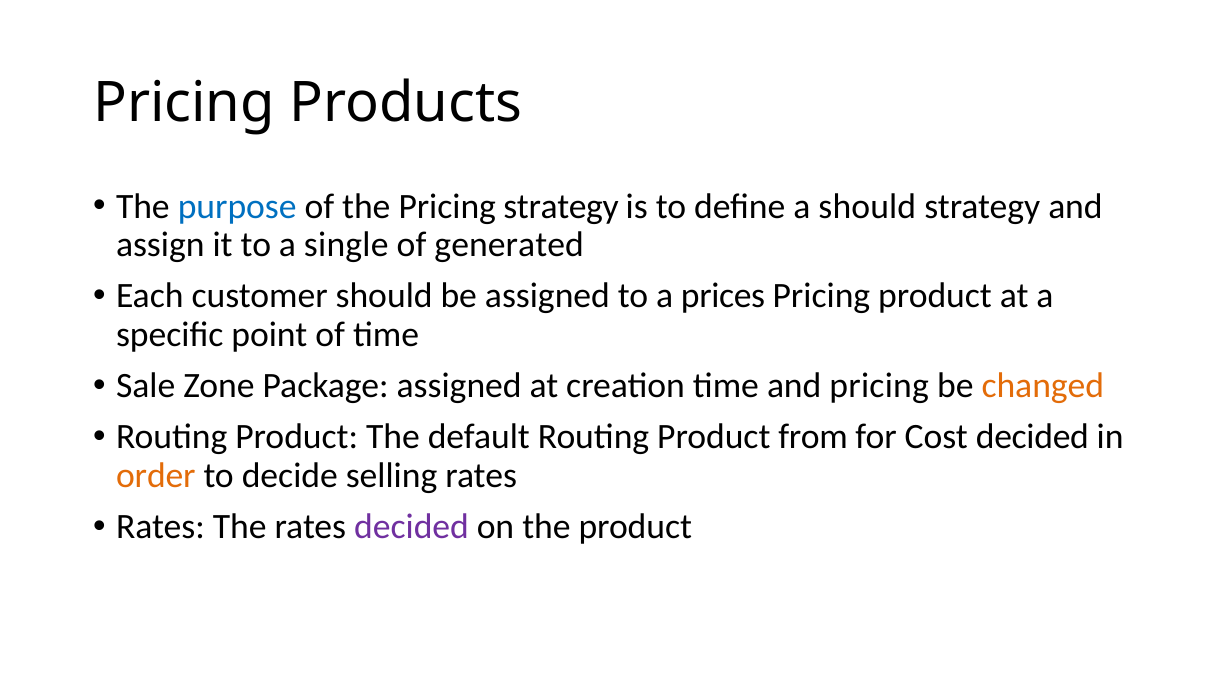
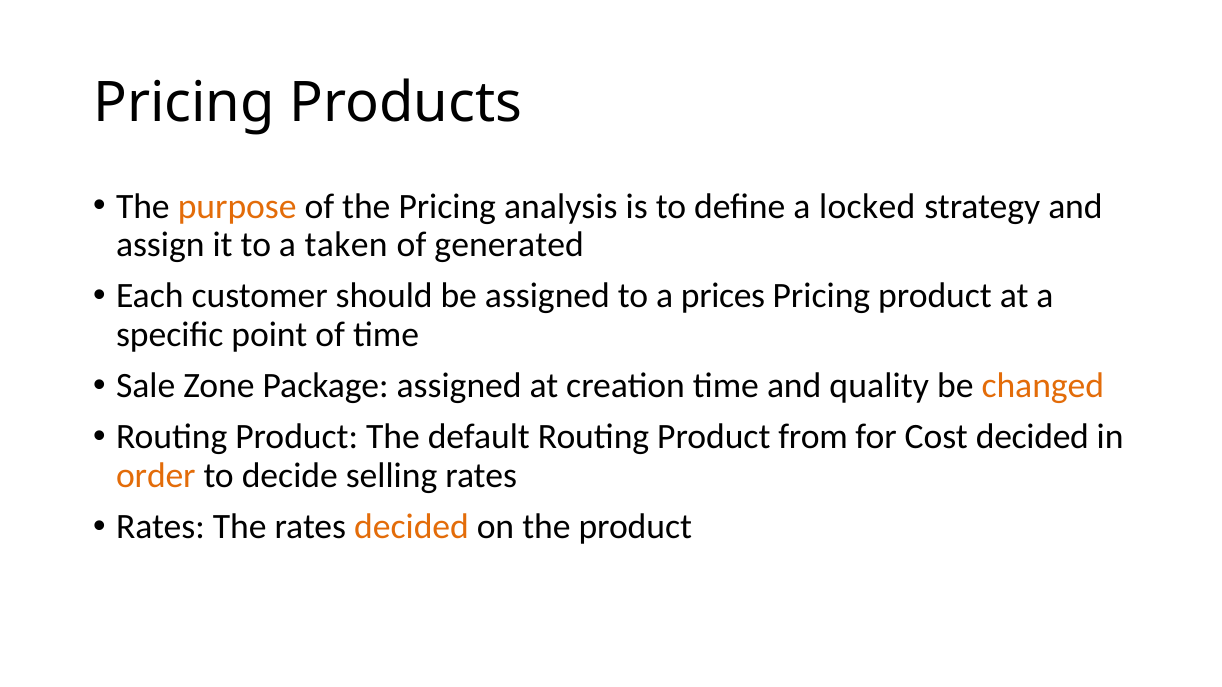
purpose colour: blue -> orange
Pricing strategy: strategy -> analysis
a should: should -> locked
single: single -> taken
and pricing: pricing -> quality
decided at (412, 527) colour: purple -> orange
